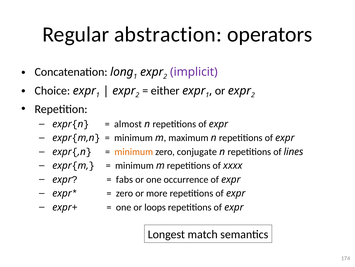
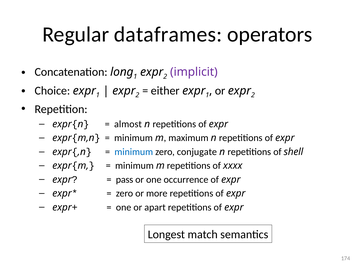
abstraction: abstraction -> dataframes
minimum at (134, 151) colour: orange -> blue
lines: lines -> shell
fabs: fabs -> pass
loops: loops -> apart
